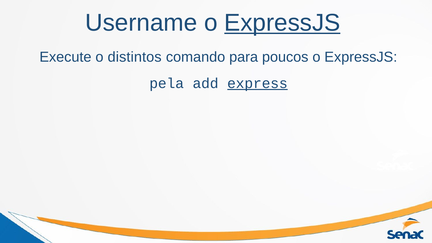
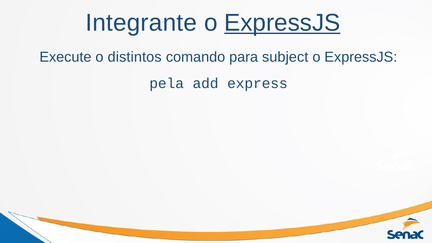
Username: Username -> Integrante
poucos: poucos -> subject
express underline: present -> none
